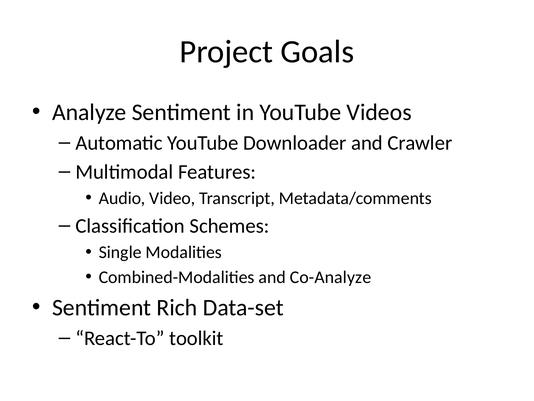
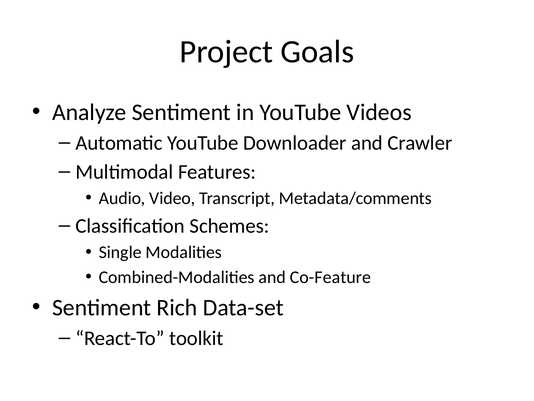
Co-Analyze: Co-Analyze -> Co-Feature
